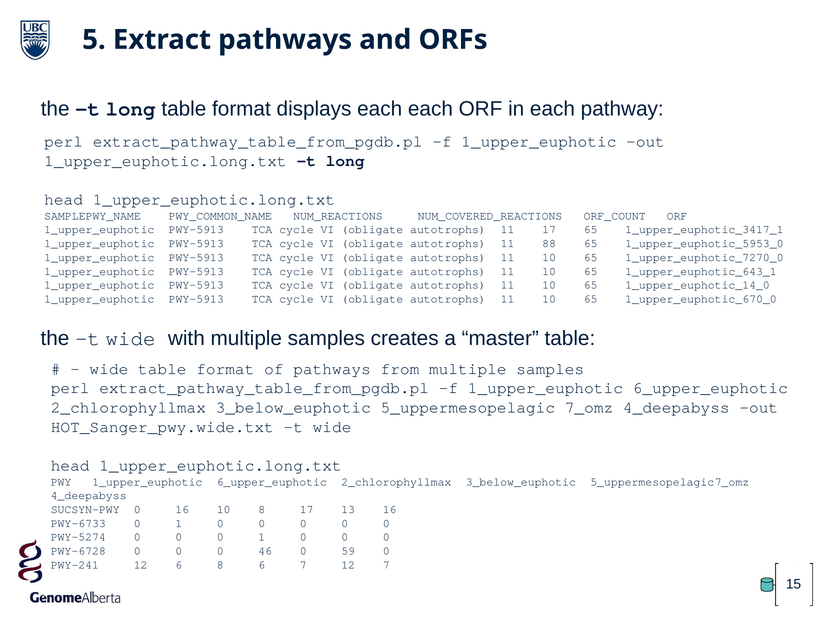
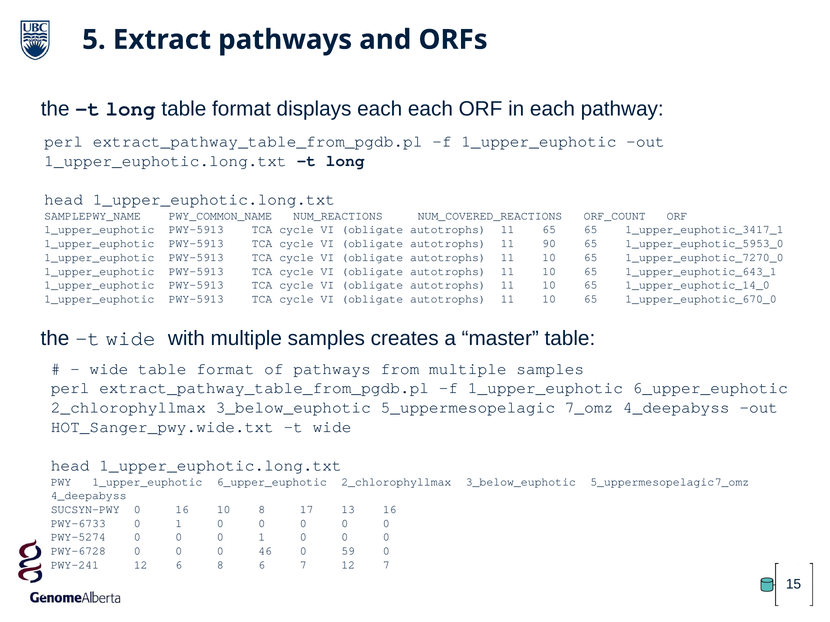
11 17: 17 -> 65
88: 88 -> 90
